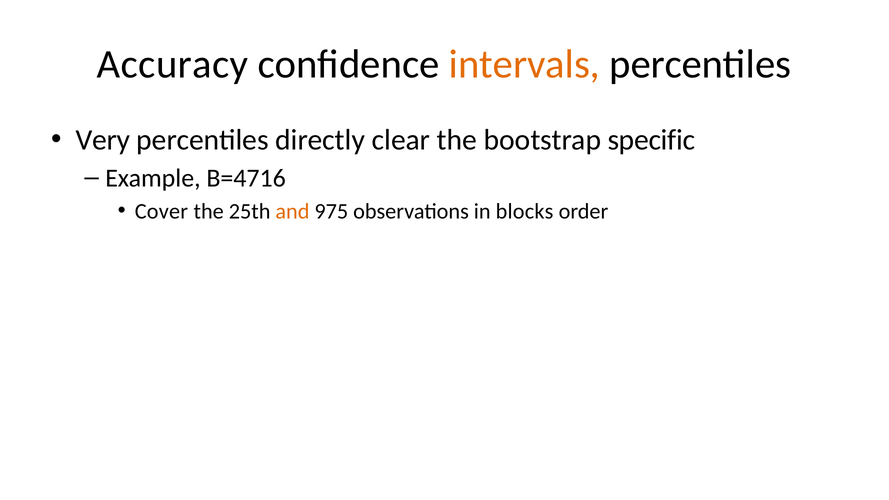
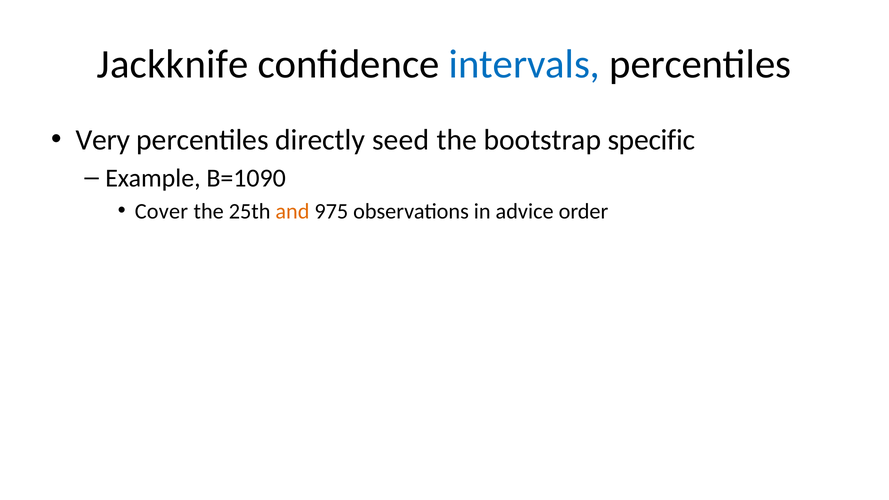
Accuracy: Accuracy -> Jackknife
intervals colour: orange -> blue
clear: clear -> seed
B=4716: B=4716 -> B=1090
blocks: blocks -> advice
